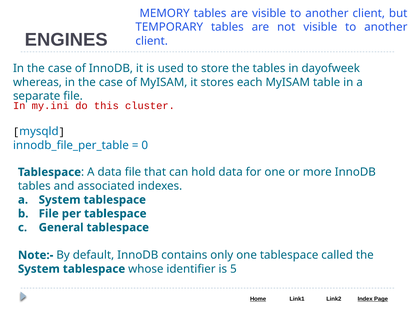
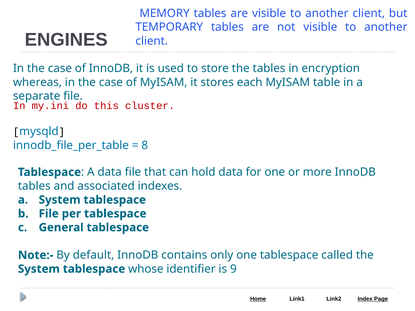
dayofweek: dayofweek -> encryption
0: 0 -> 8
5: 5 -> 9
